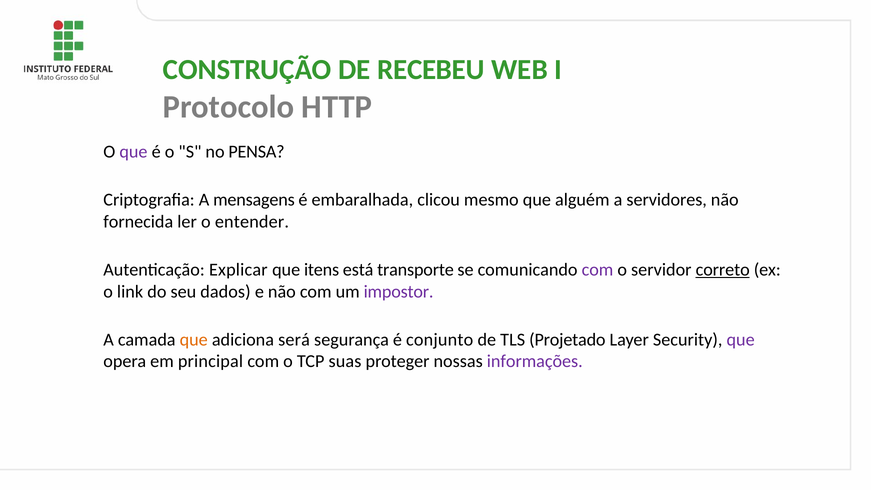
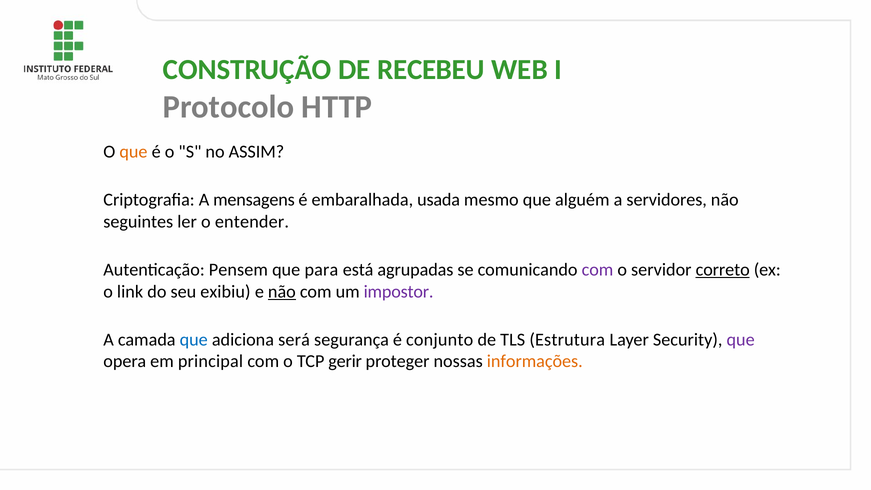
que at (133, 152) colour: purple -> orange
PENSA: PENSA -> ASSIM
clicou: clicou -> usada
fornecida: fornecida -> seguintes
Explicar: Explicar -> Pensem
itens: itens -> para
transporte: transporte -> agrupadas
dados: dados -> exibiu
não at (282, 292) underline: none -> present
que at (194, 340) colour: orange -> blue
Projetado: Projetado -> Estrutura
suas: suas -> gerir
informações colour: purple -> orange
